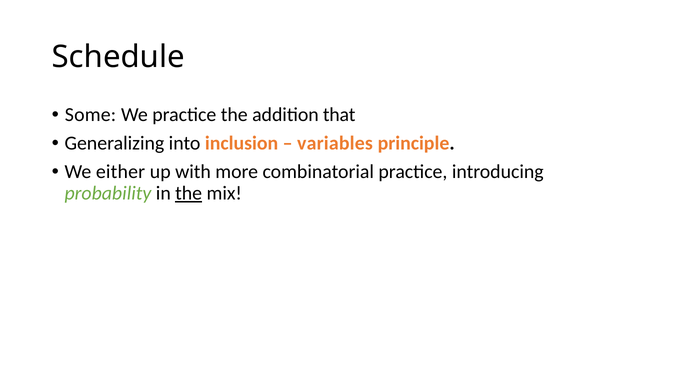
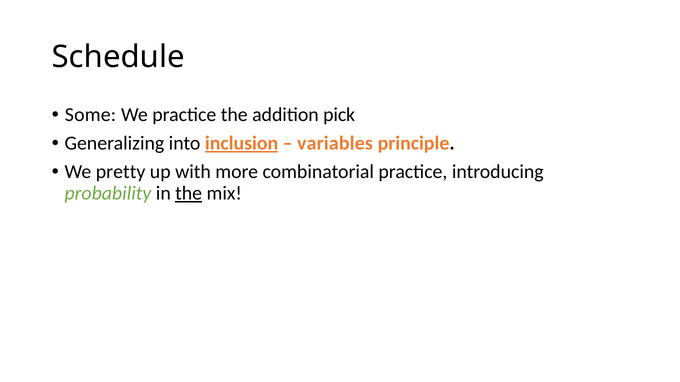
that: that -> pick
inclusion underline: none -> present
either: either -> pretty
